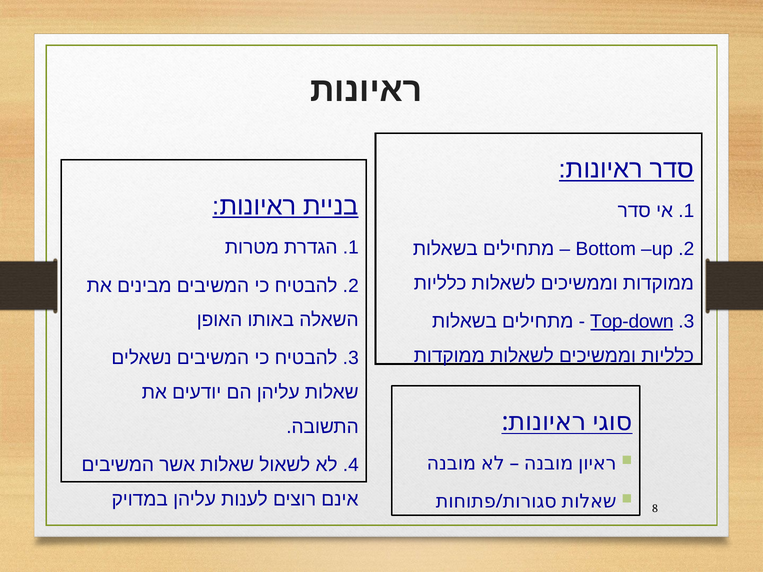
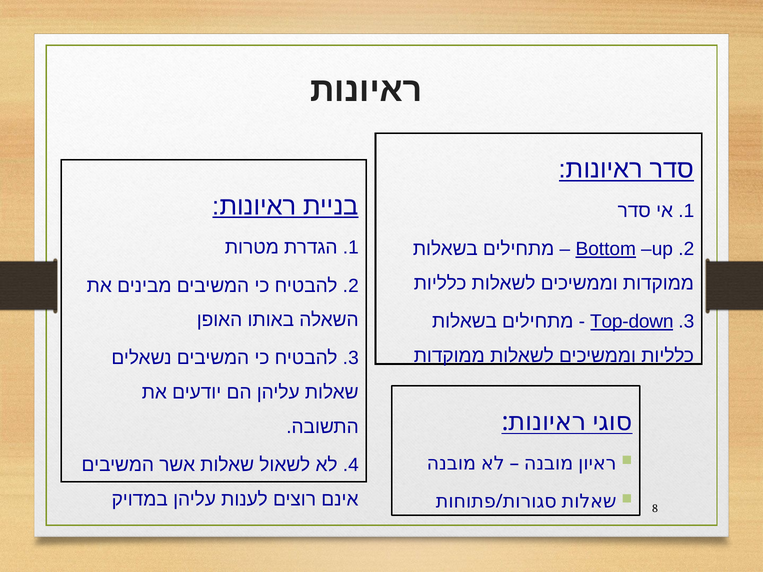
Bottom underline: none -> present
